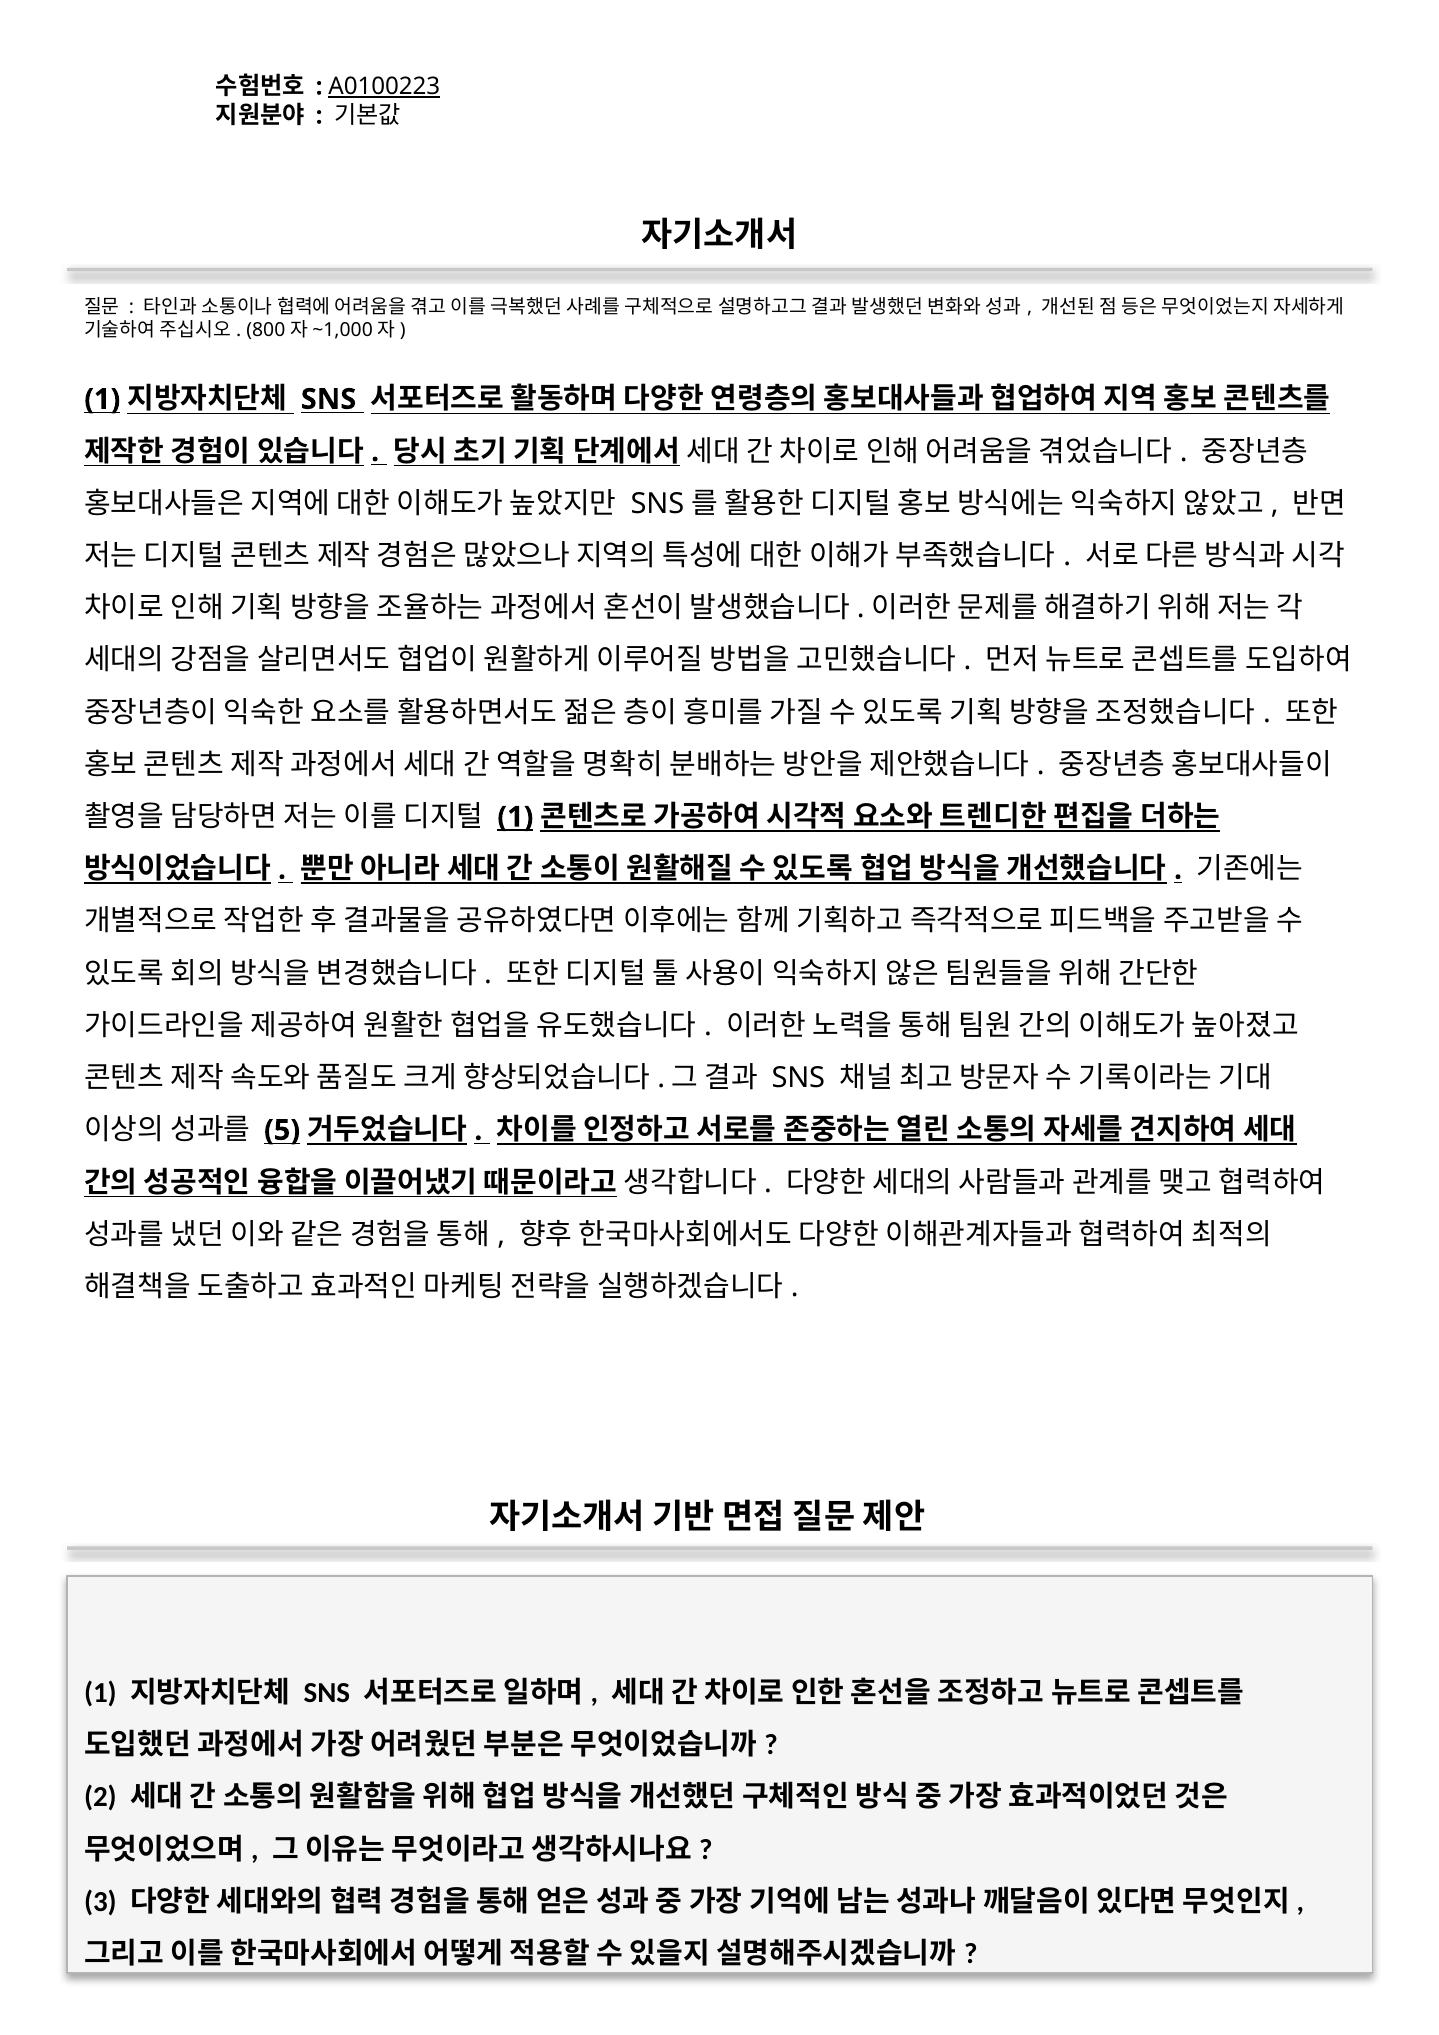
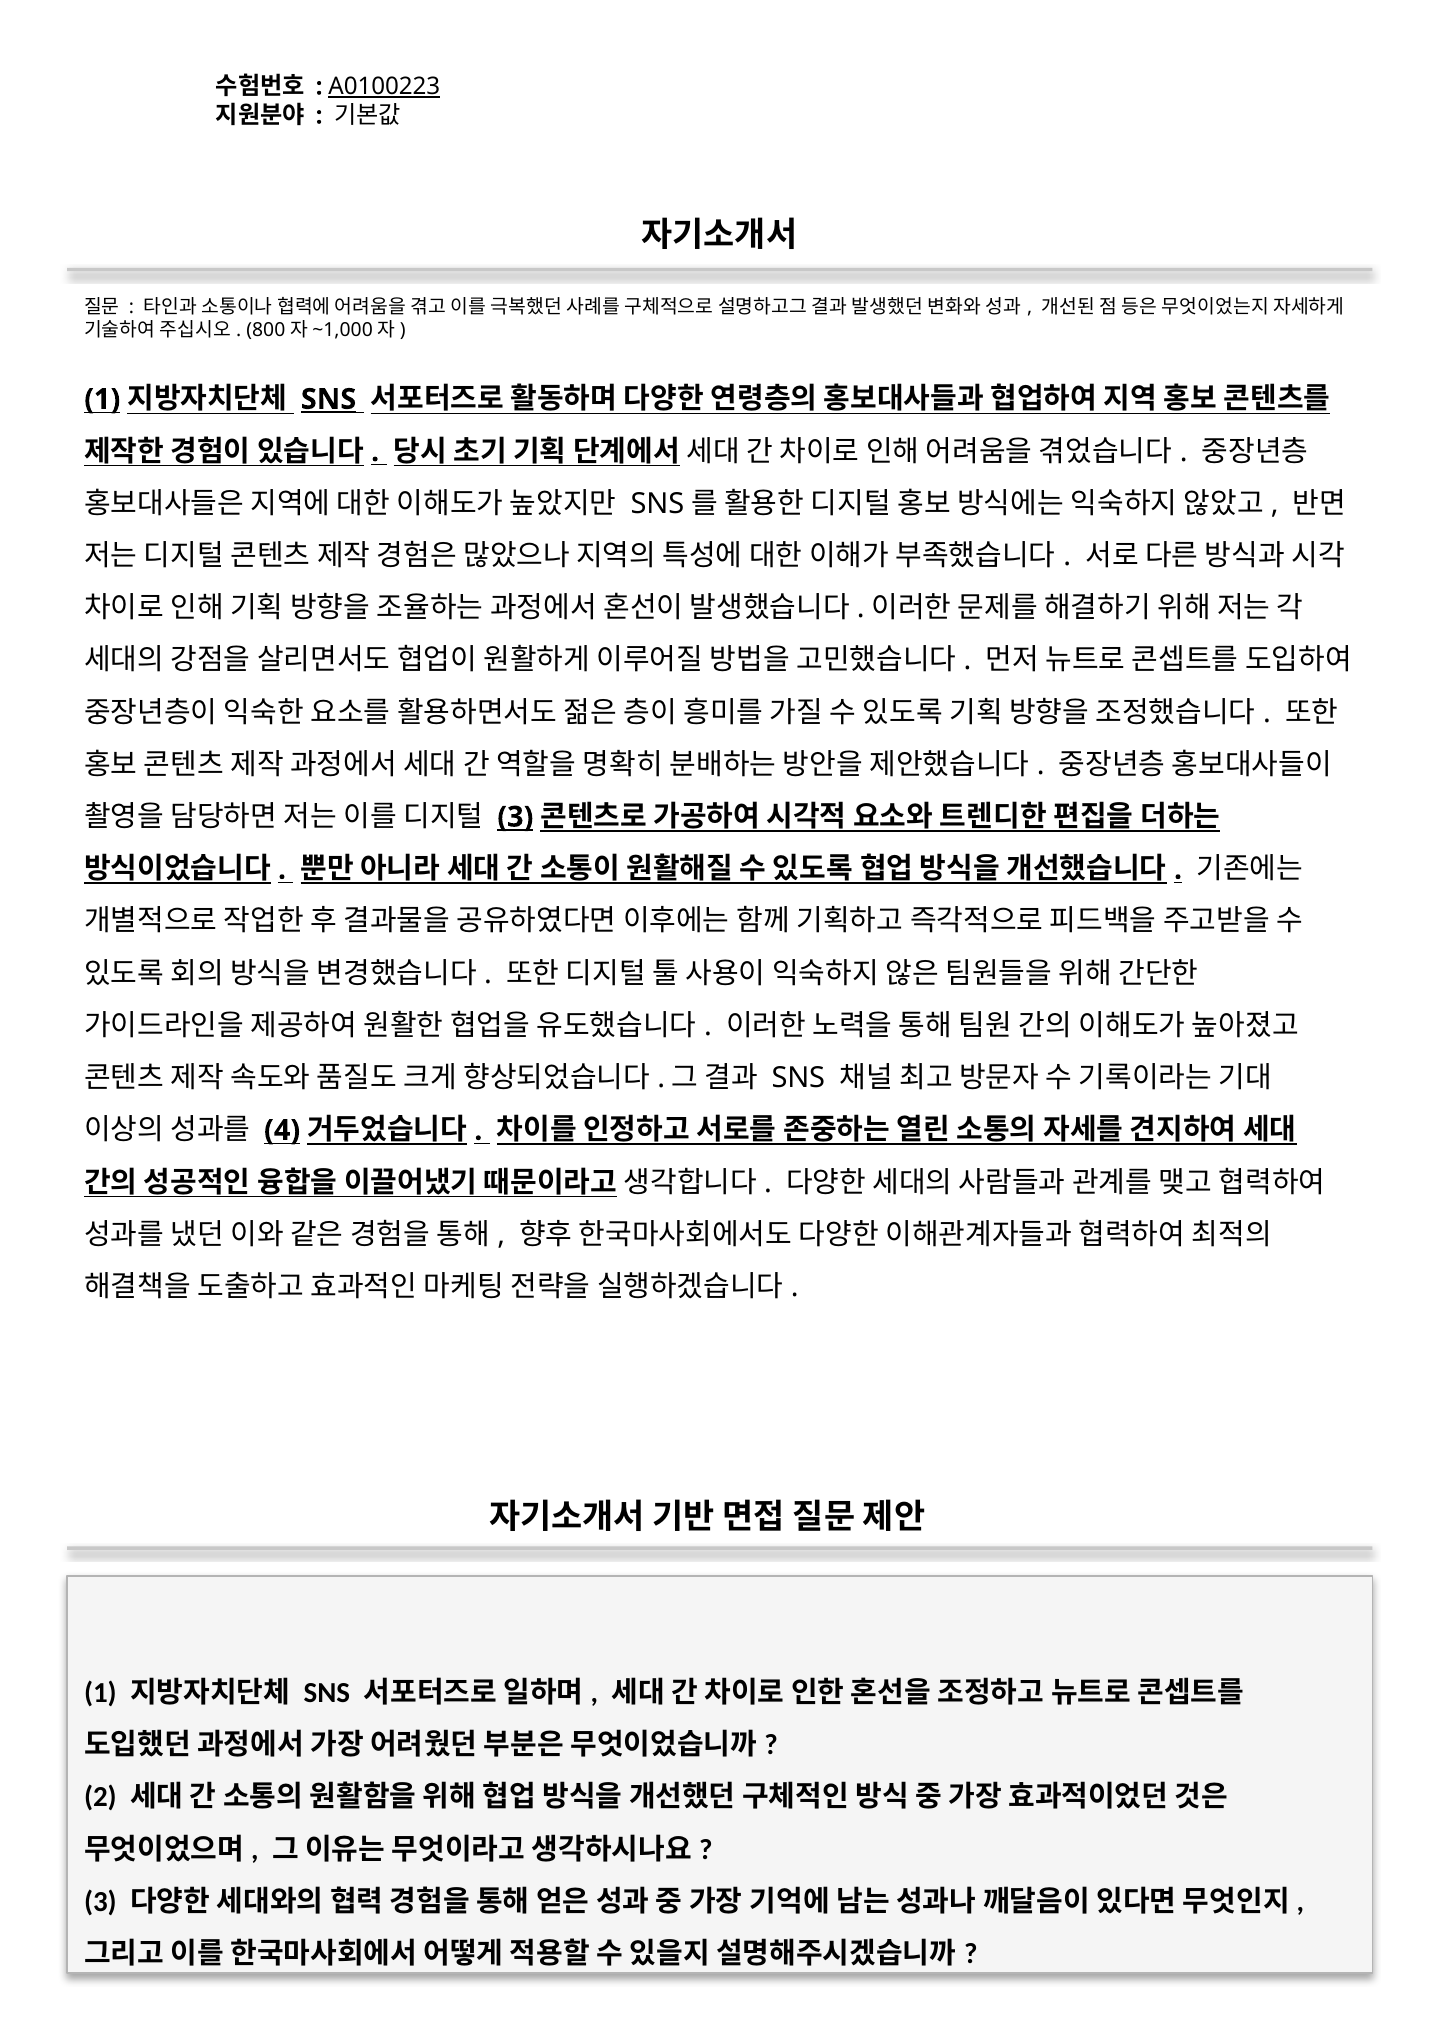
SNS at (329, 399) underline: none -> present
1 at (515, 817): 1 -> 3
5: 5 -> 4
